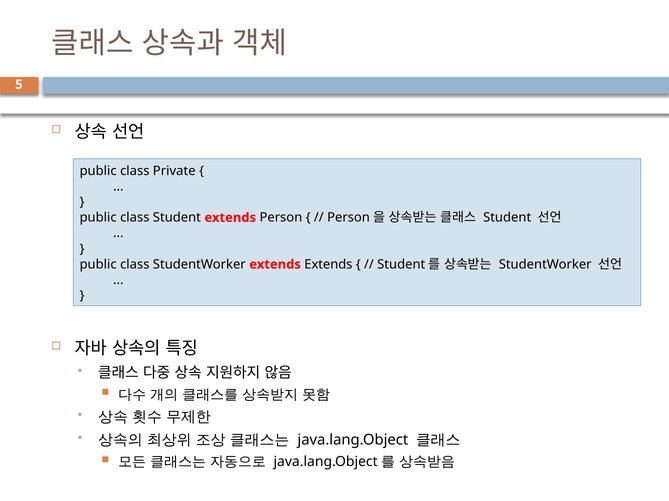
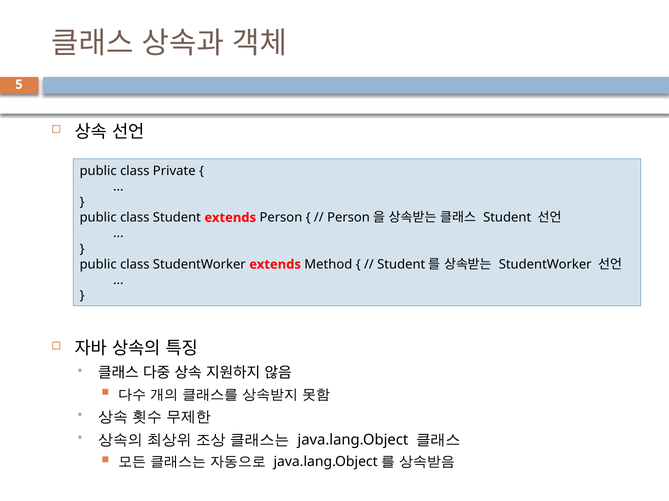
extends Extends: Extends -> Method
